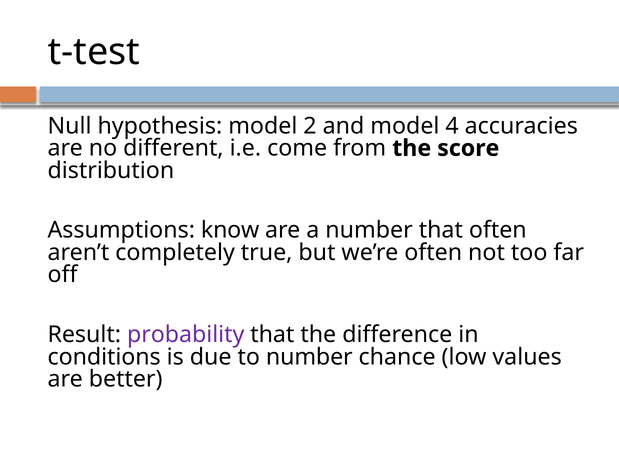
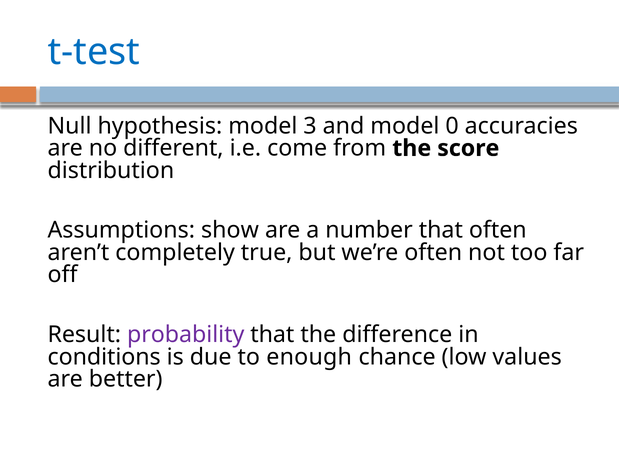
t-test colour: black -> blue
2: 2 -> 3
4: 4 -> 0
know: know -> show
to number: number -> enough
